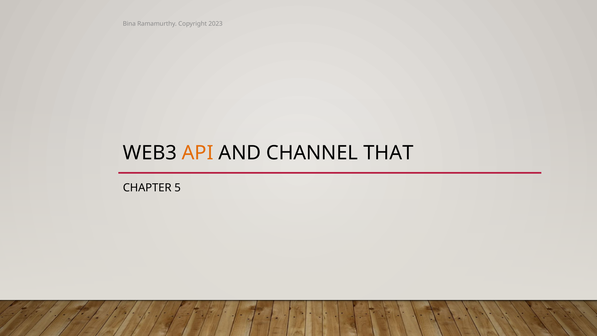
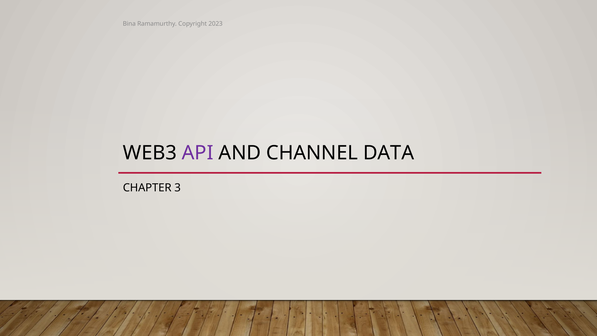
API colour: orange -> purple
THAT: THAT -> DATA
5: 5 -> 3
